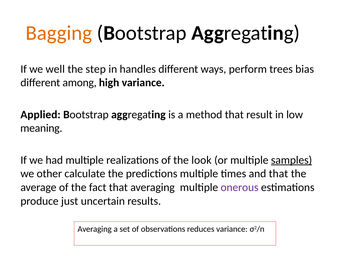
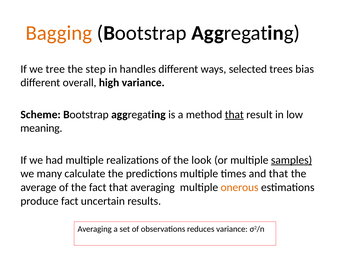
well: well -> tree
perform: perform -> selected
among: among -> overall
Applied: Applied -> Scheme
that at (234, 114) underline: none -> present
other: other -> many
onerous colour: purple -> orange
produce just: just -> fact
